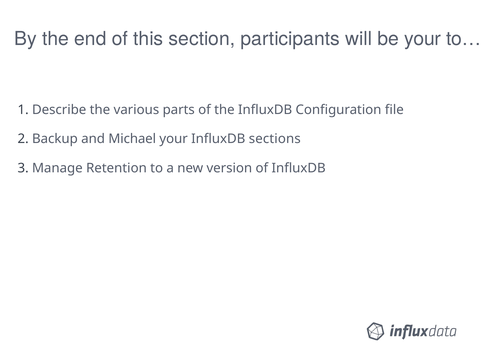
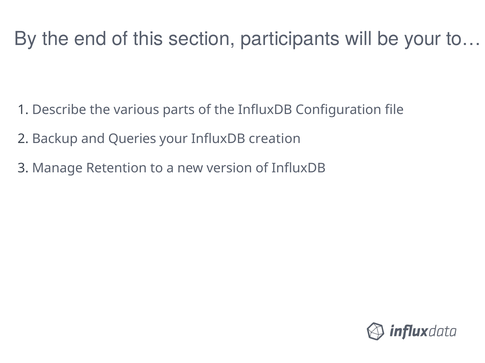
Michael: Michael -> Queries
sections: sections -> creation
